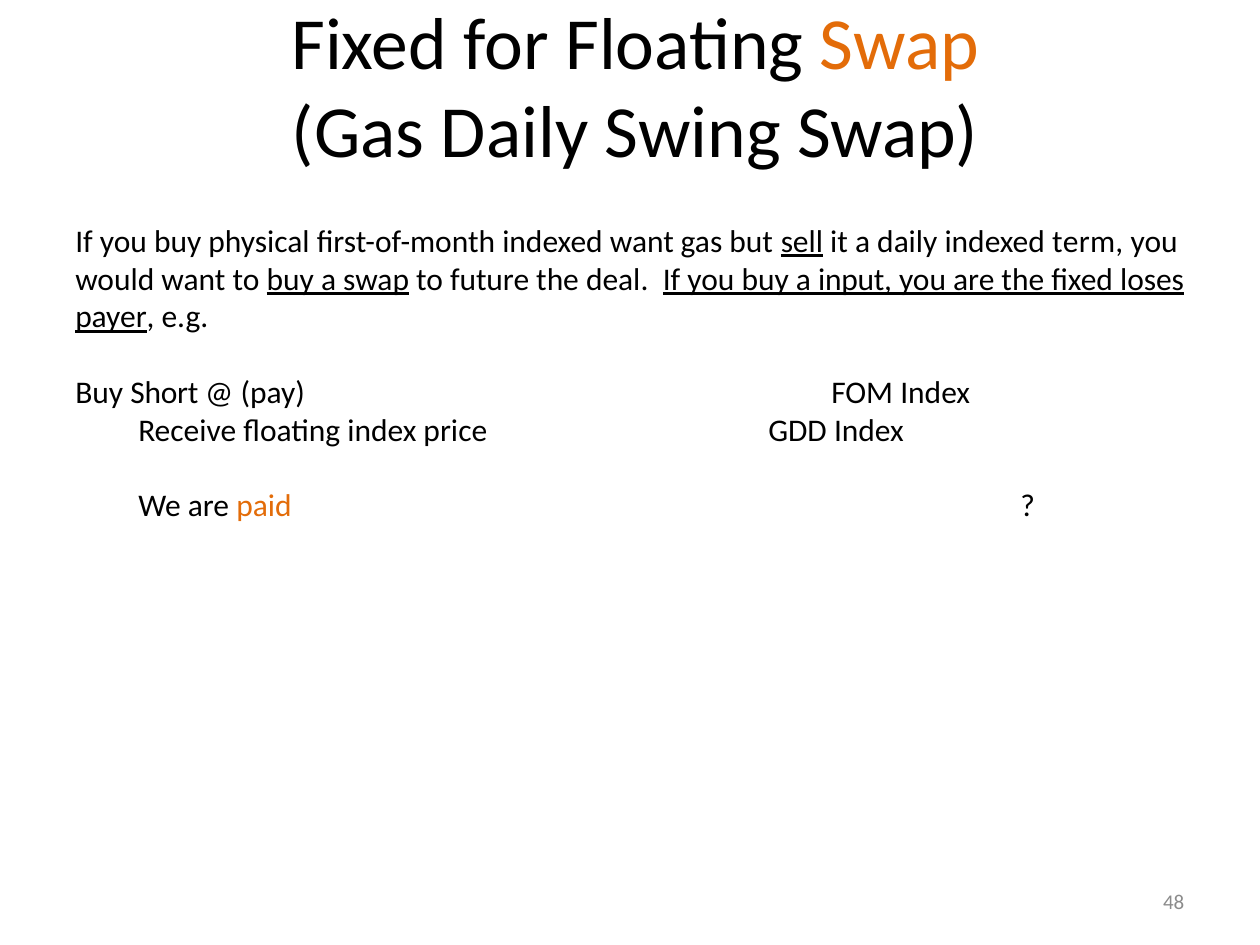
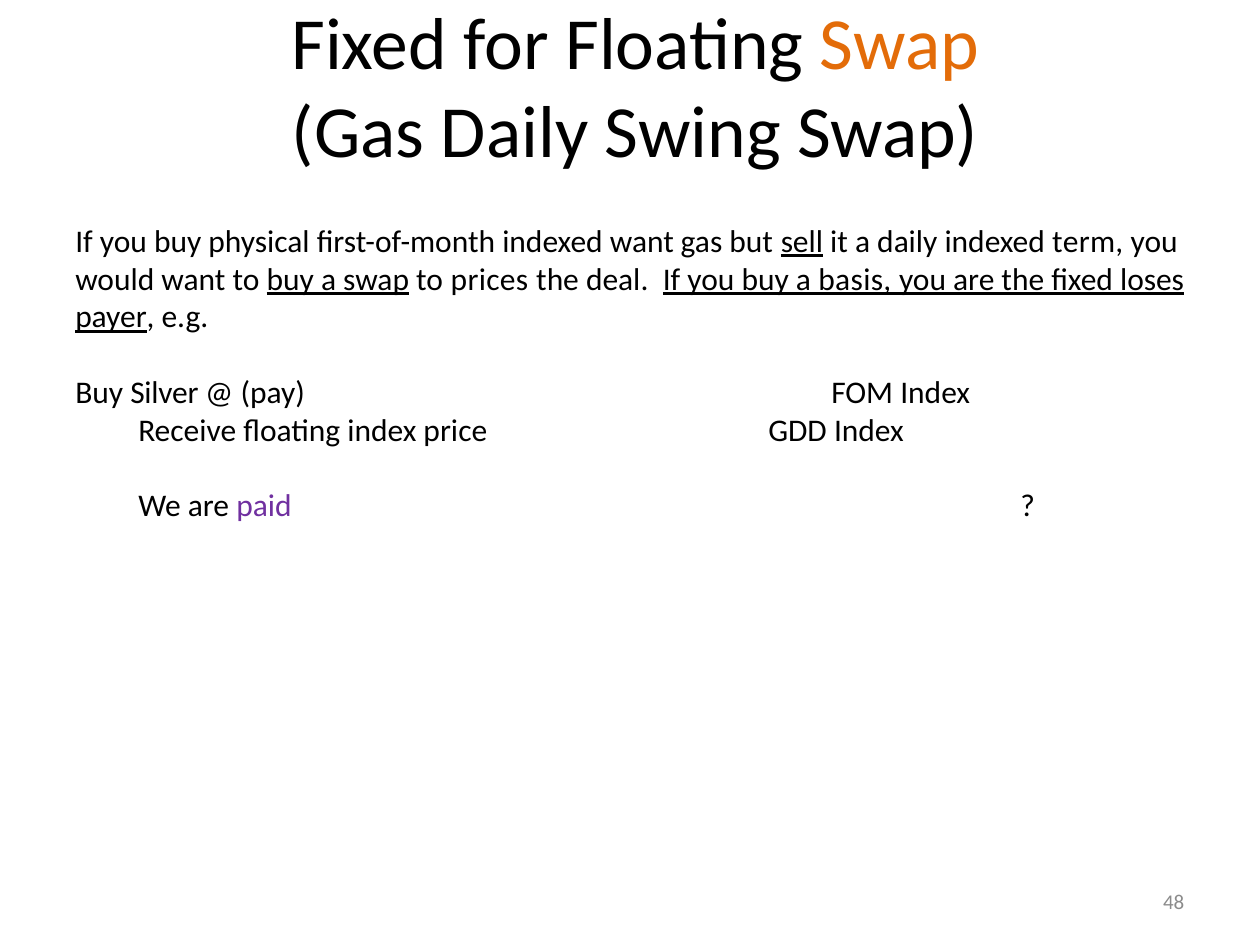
future: future -> prices
input: input -> basis
Short: Short -> Silver
paid colour: orange -> purple
